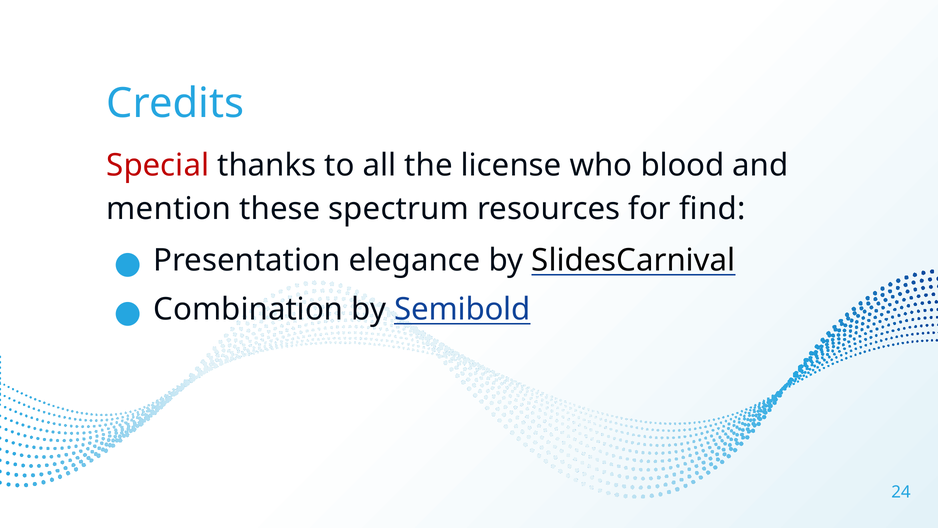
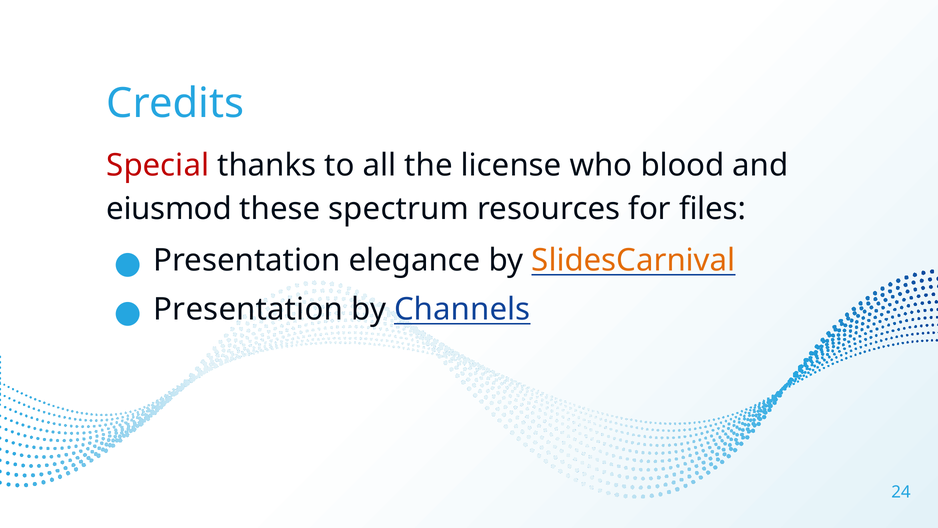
mention: mention -> eiusmod
find: find -> files
SlidesCarnival colour: black -> orange
Combination at (248, 309): Combination -> Presentation
Semibold: Semibold -> Channels
